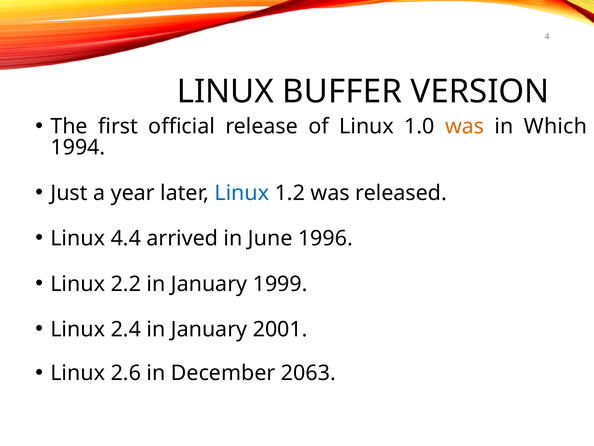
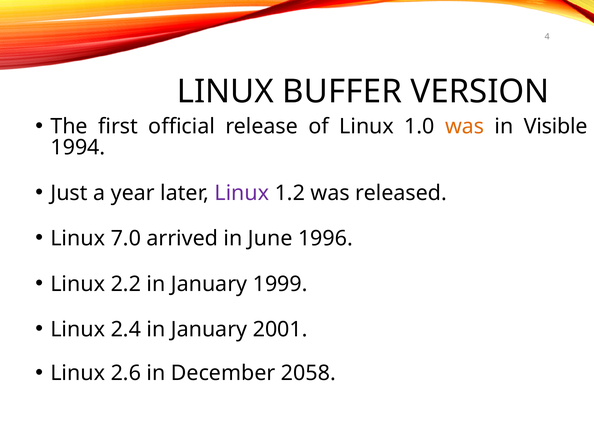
Which: Which -> Visible
Linux at (242, 193) colour: blue -> purple
4.4: 4.4 -> 7.0
2063: 2063 -> 2058
